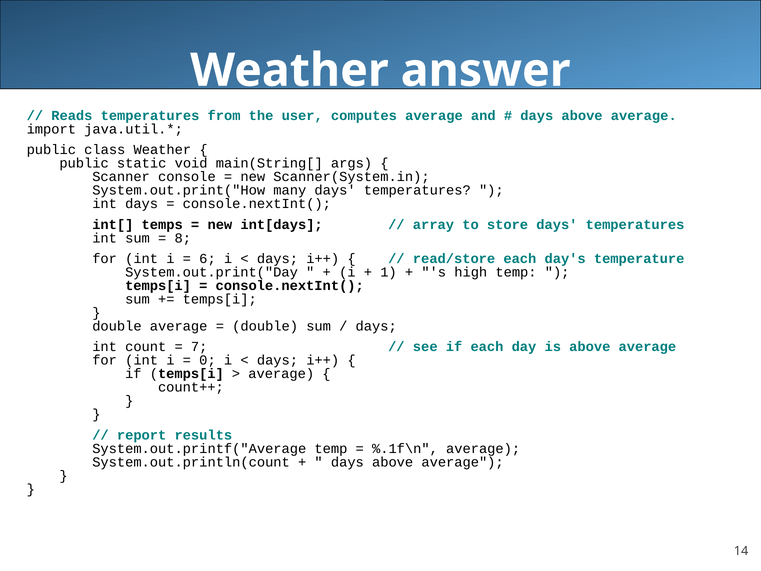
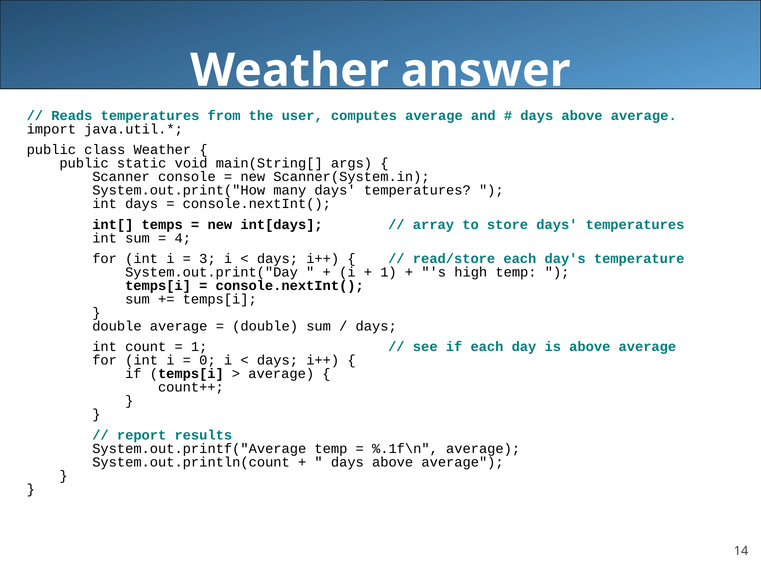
8: 8 -> 4
6: 6 -> 3
7 at (199, 347): 7 -> 1
